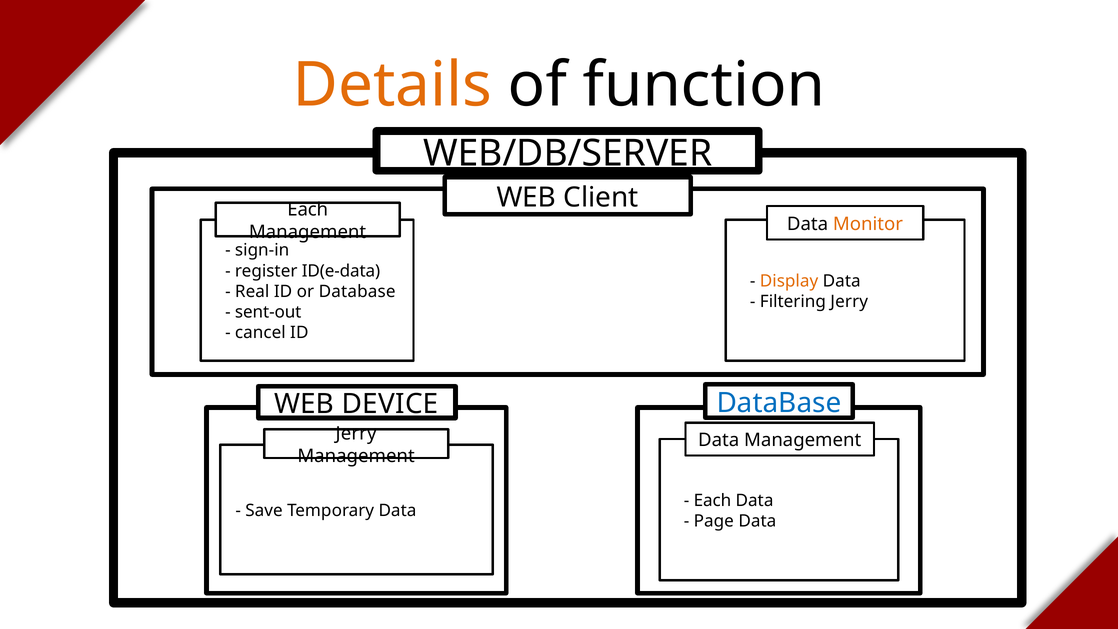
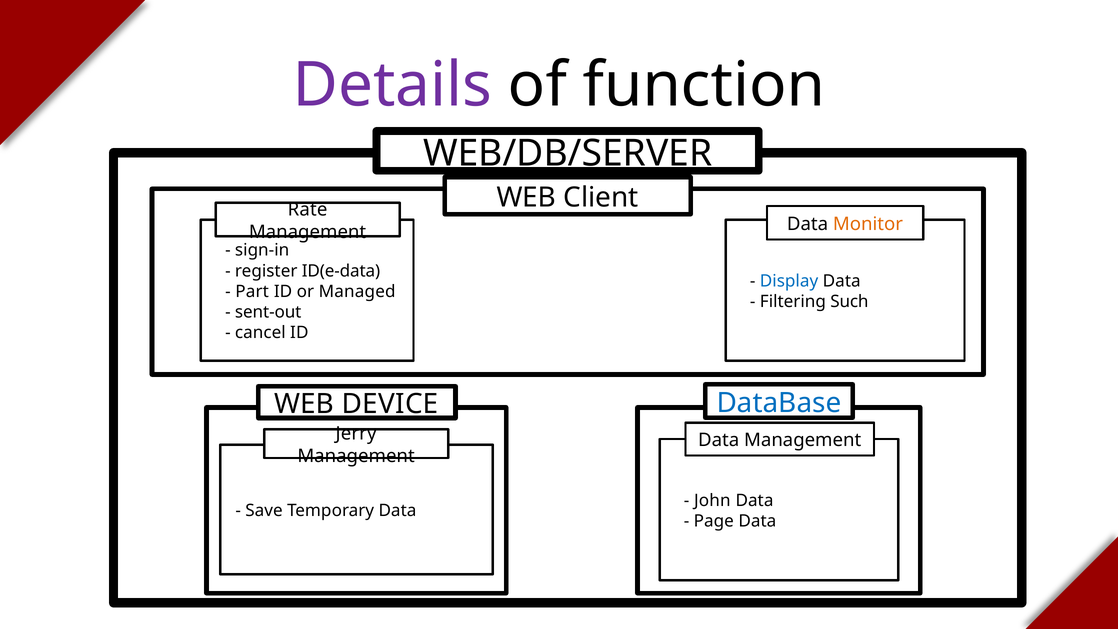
Details colour: orange -> purple
Each at (308, 210): Each -> Rate
Display colour: orange -> blue
Real: Real -> Part
or Database: Database -> Managed
Filtering Jerry: Jerry -> Such
Each at (712, 500): Each -> John
